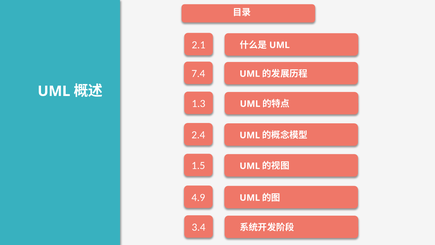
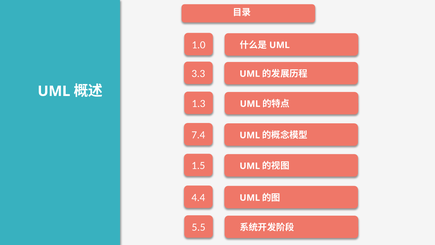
2.1: 2.1 -> 1.0
7.4: 7.4 -> 3.3
2.4: 2.4 -> 7.4
4.9: 4.9 -> 4.4
3.4: 3.4 -> 5.5
